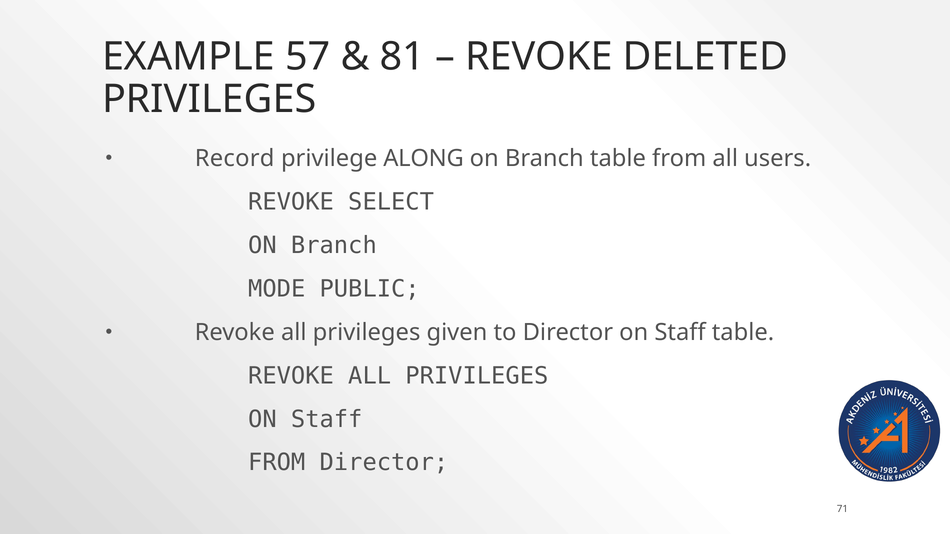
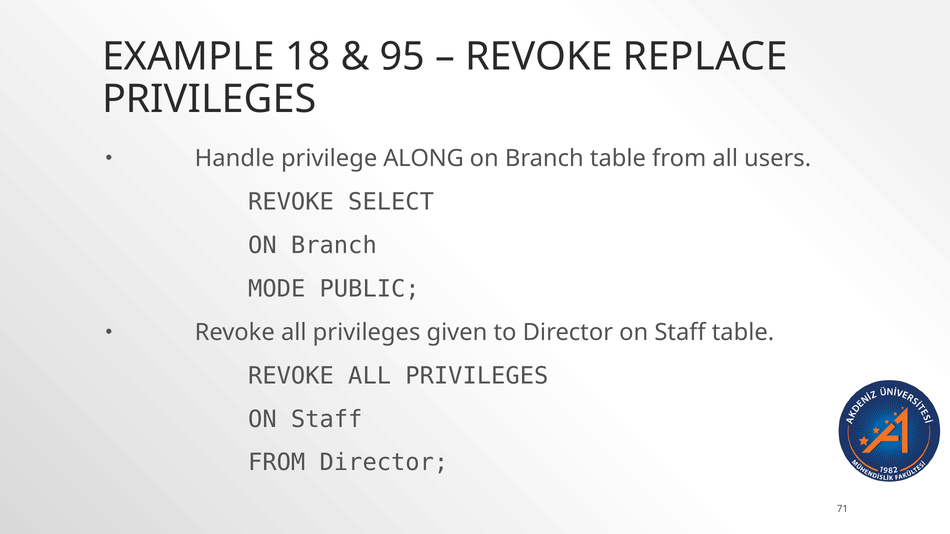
57: 57 -> 18
81: 81 -> 95
DELETED: DELETED -> REPLACE
Record: Record -> Handle
